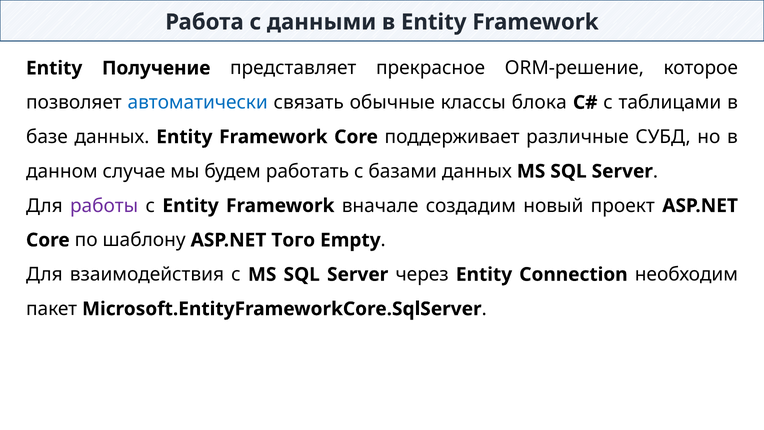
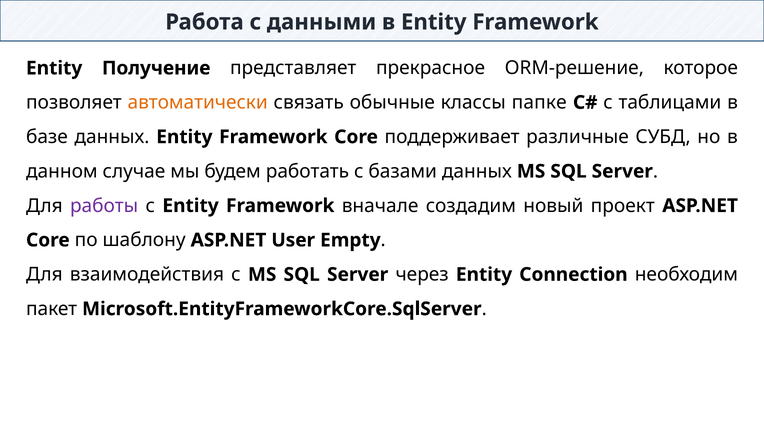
автоматически colour: blue -> orange
блока: блока -> папке
Того: Того -> User
